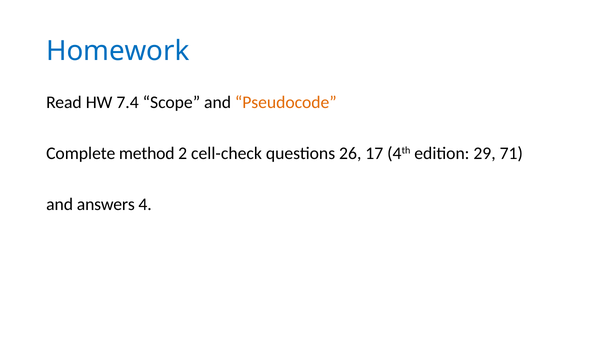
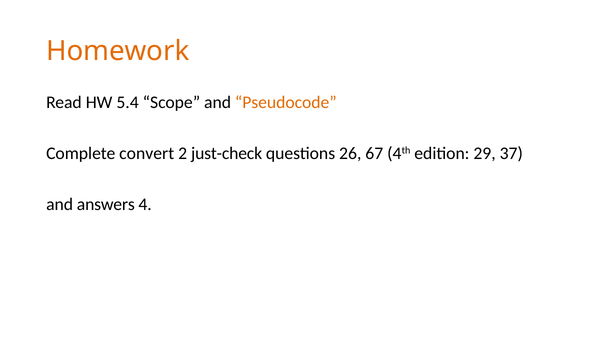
Homework colour: blue -> orange
7.4: 7.4 -> 5.4
method: method -> convert
cell-check: cell-check -> just-check
17: 17 -> 67
71: 71 -> 37
